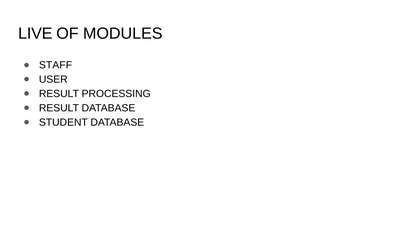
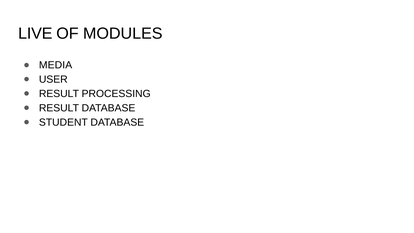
STAFF: STAFF -> MEDIA
